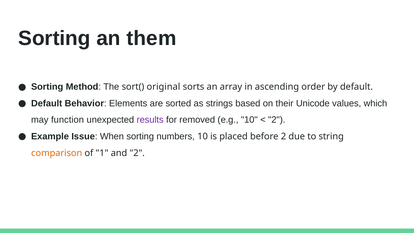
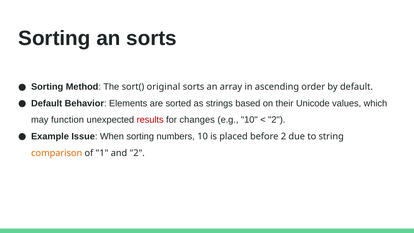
an them: them -> sorts
results colour: purple -> red
removed: removed -> changes
